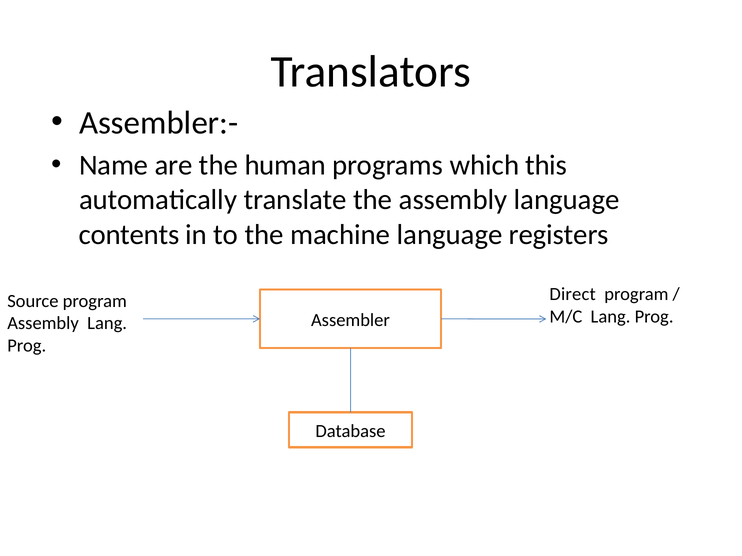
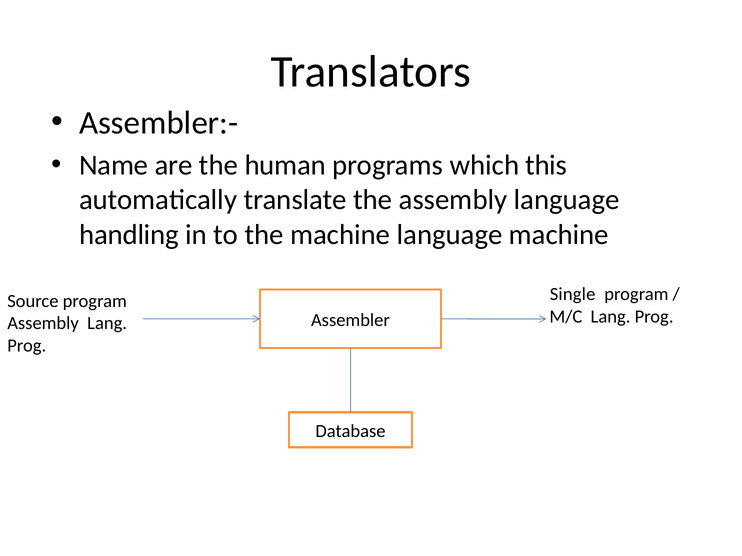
contents: contents -> handling
language registers: registers -> machine
Direct: Direct -> Single
